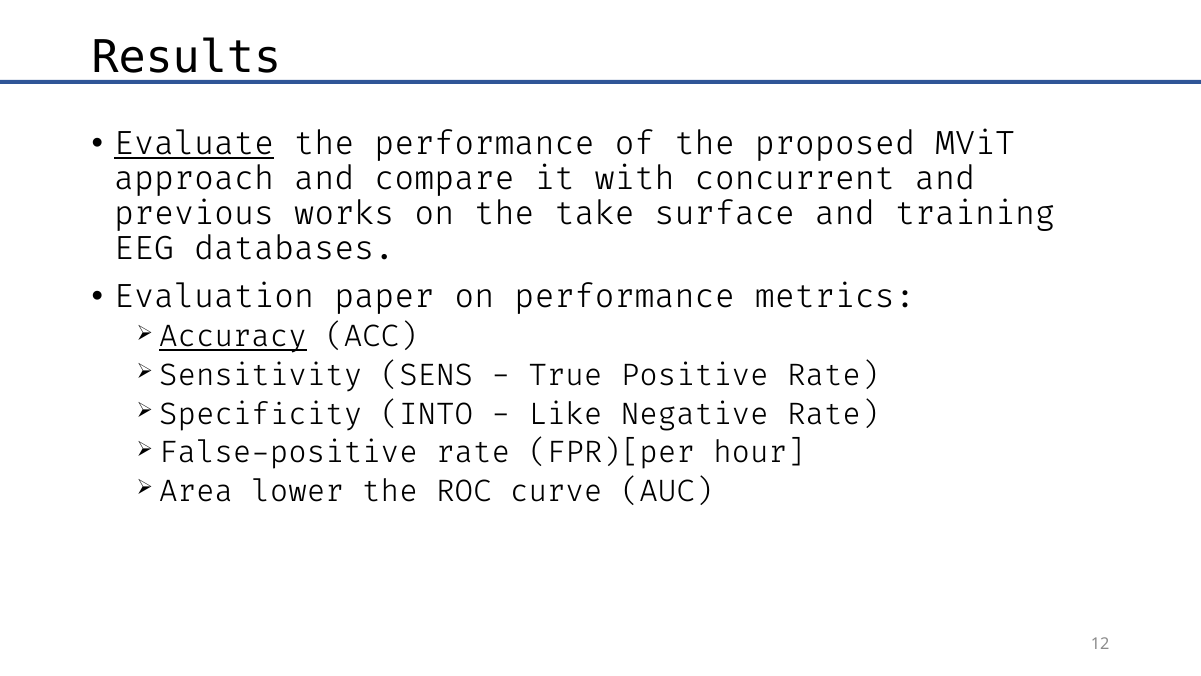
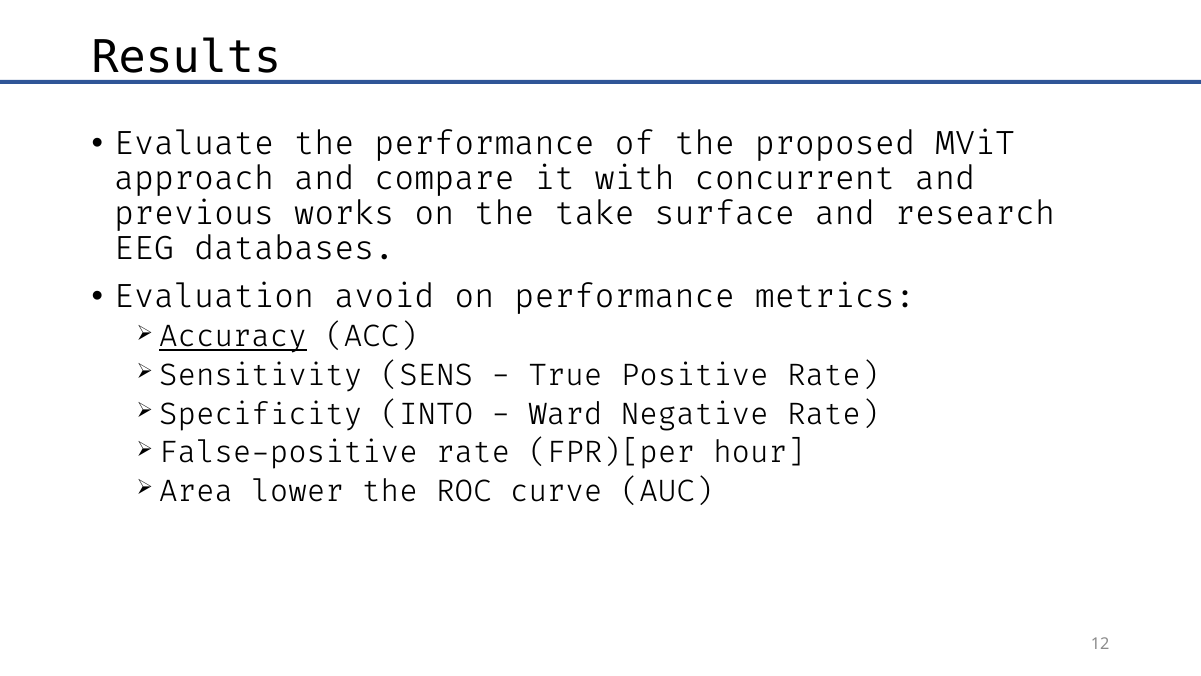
Evaluate underline: present -> none
training: training -> research
paper: paper -> avoid
Like: Like -> Ward
